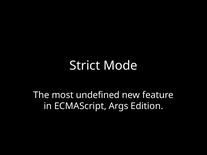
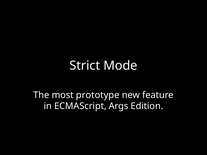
undefined: undefined -> prototype
